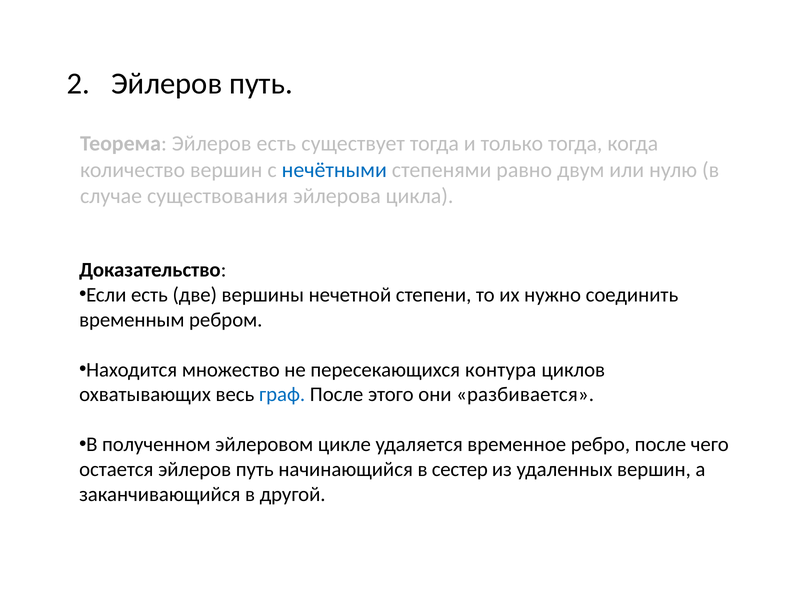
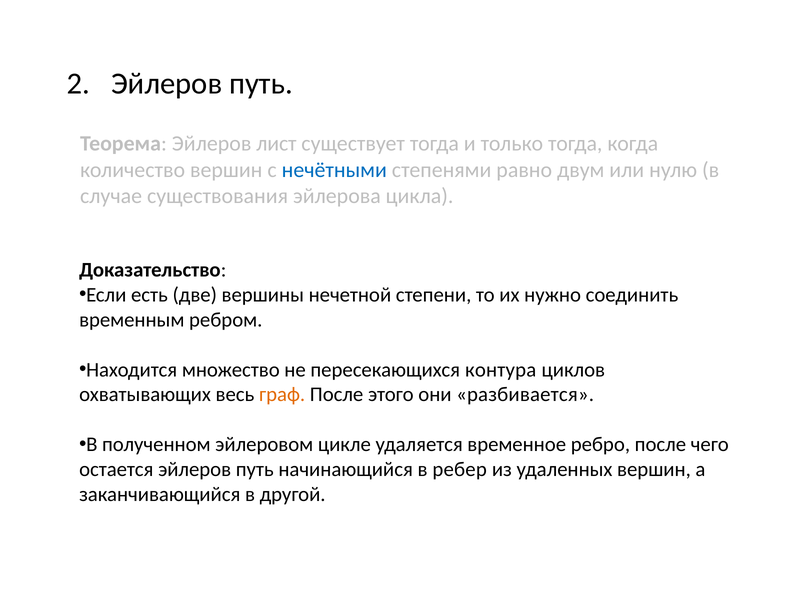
Эйлеров есть: есть -> лист
граф colour: blue -> orange
сестер: сестер -> ребер
